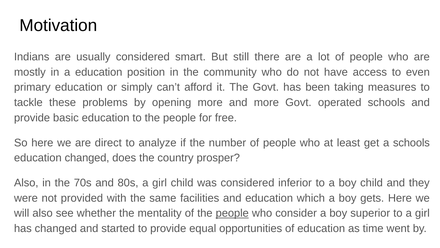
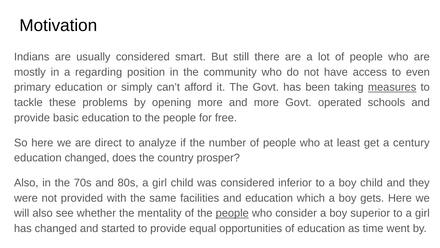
a education: education -> regarding
measures underline: none -> present
a schools: schools -> century
